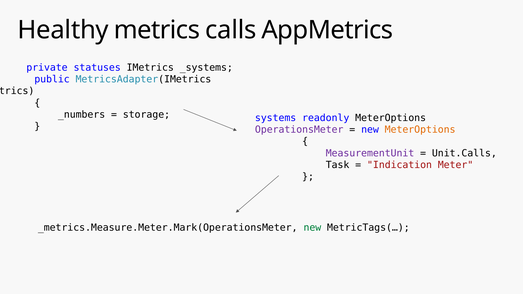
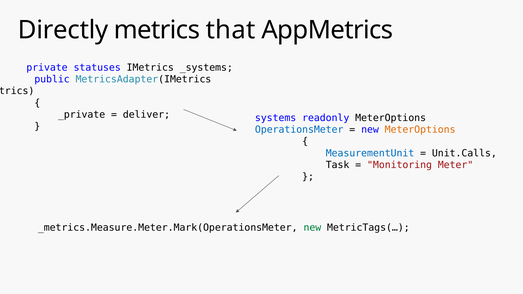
Healthy: Healthy -> Directly
calls: calls -> that
_numbers: _numbers -> _private
storage: storage -> deliver
OperationsMeter colour: purple -> blue
MeasurementUnit colour: purple -> blue
Indication: Indication -> Monitoring
